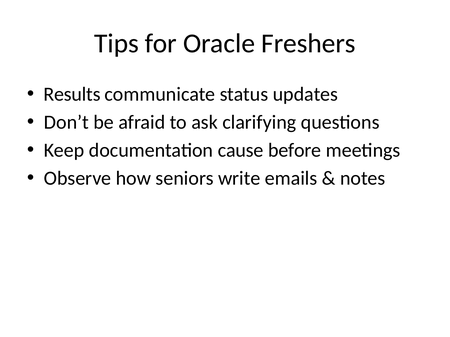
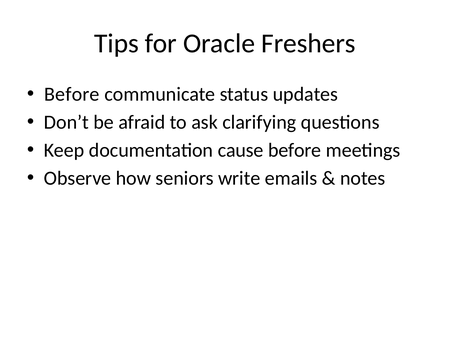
Results at (72, 94): Results -> Before
